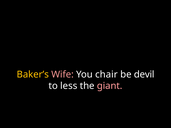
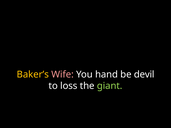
chair: chair -> hand
less: less -> loss
giant colour: pink -> light green
